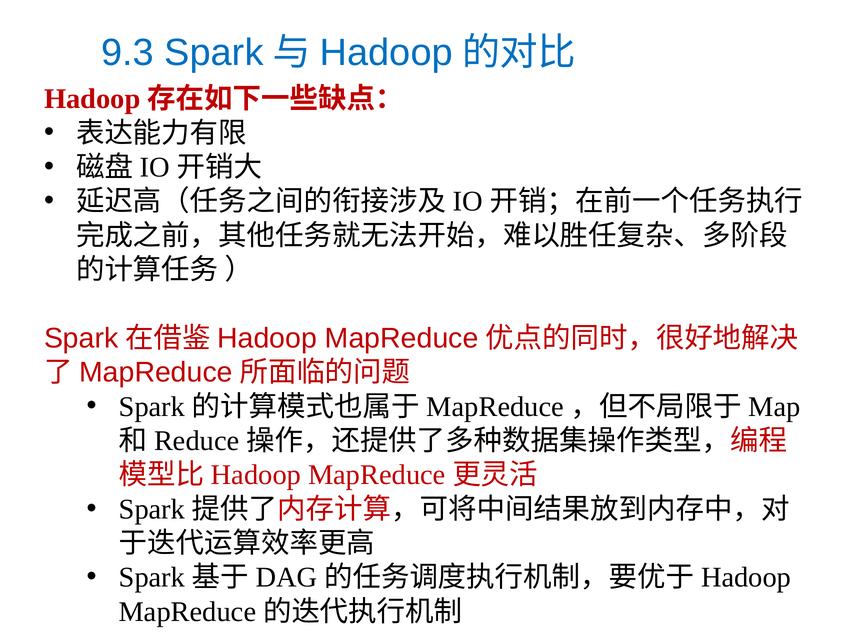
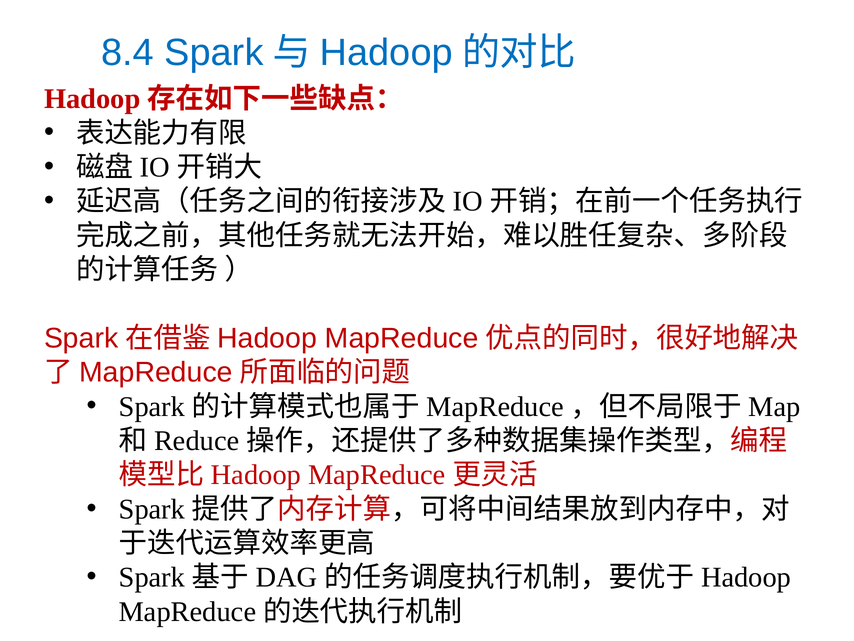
9.3: 9.3 -> 8.4
